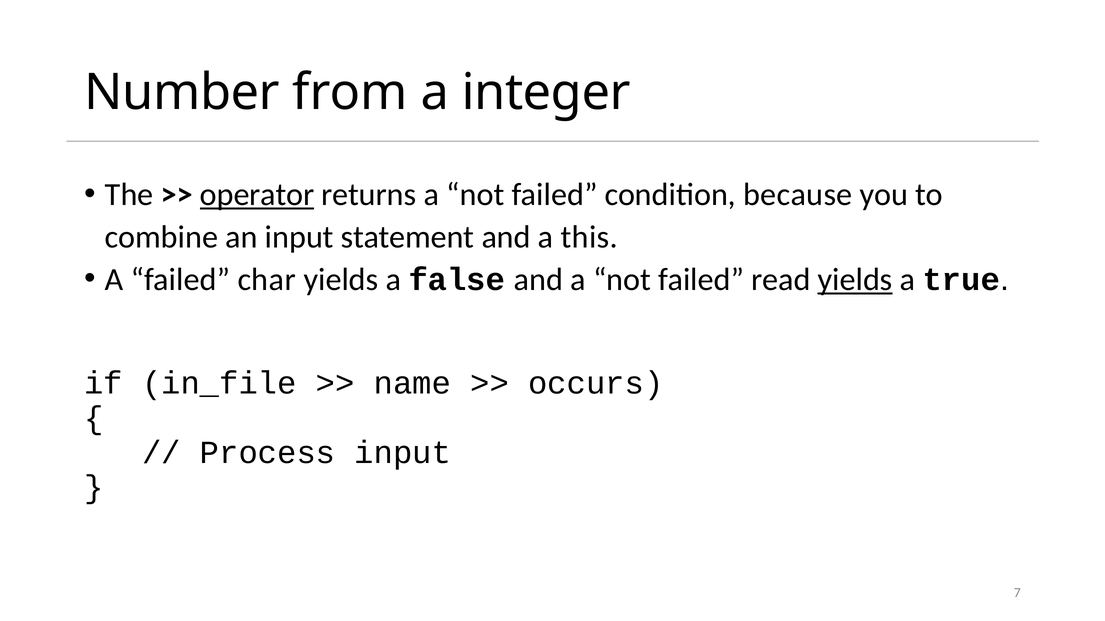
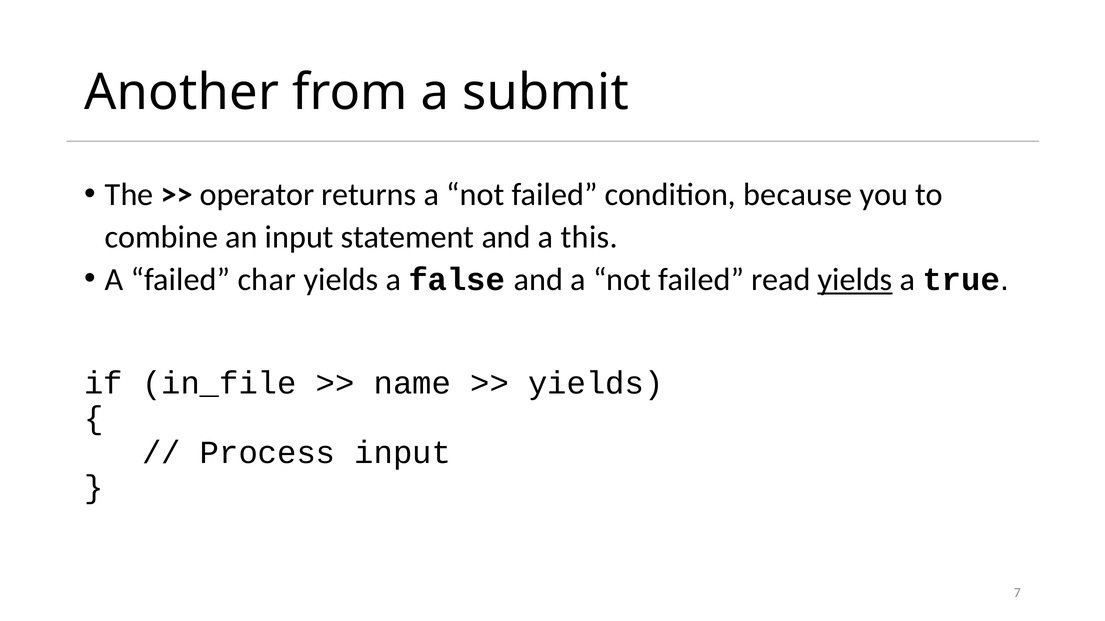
Number: Number -> Another
integer: integer -> submit
operator underline: present -> none
occurs at (596, 384): occurs -> yields
